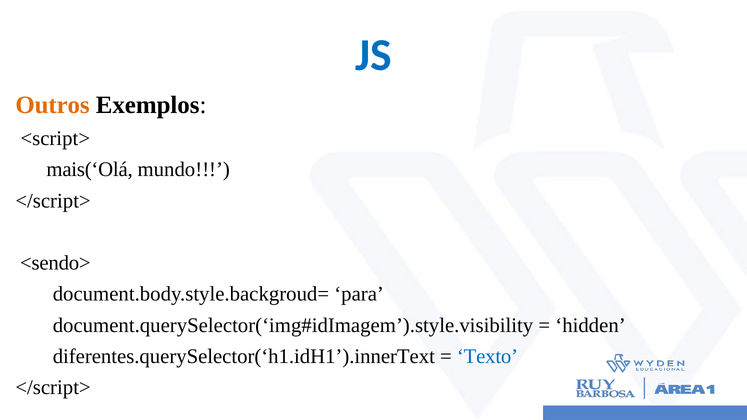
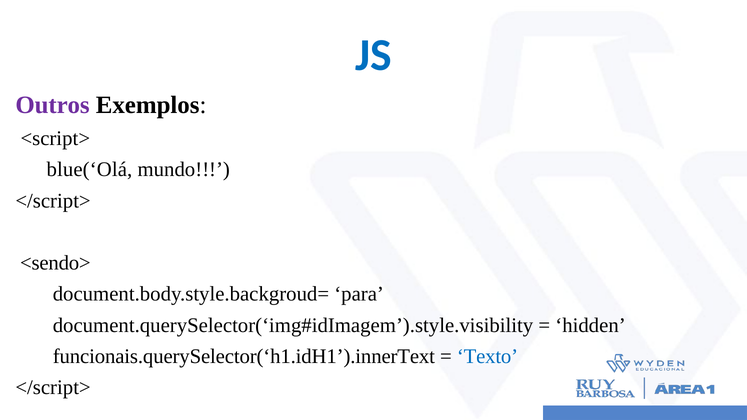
Outros colour: orange -> purple
mais(‘Olá: mais(‘Olá -> blue(‘Olá
diferentes.querySelector(‘h1.idH1’).innerText: diferentes.querySelector(‘h1.idH1’).innerText -> funcionais.querySelector(‘h1.idH1’).innerText
